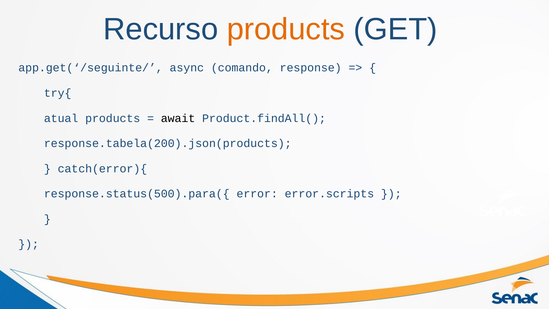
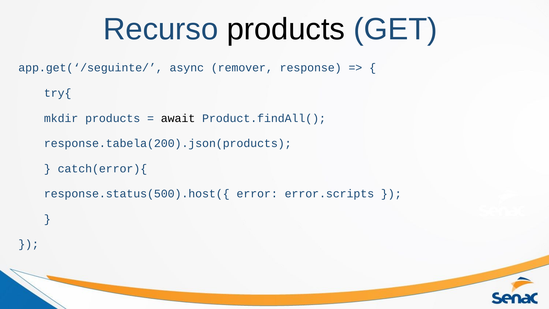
products at (286, 29) colour: orange -> black
comando: comando -> remover
atual: atual -> mkdir
response.status(500).para({: response.status(500).para({ -> response.status(500).host({
